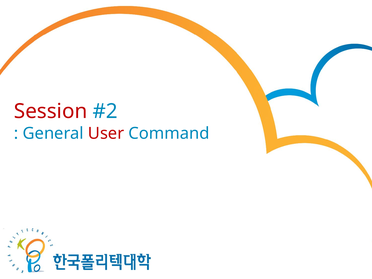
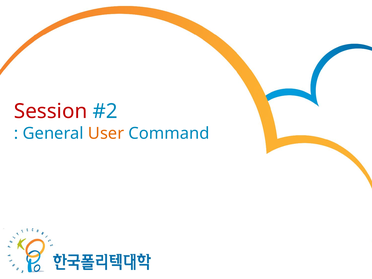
User colour: red -> orange
